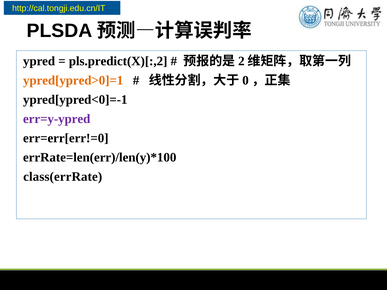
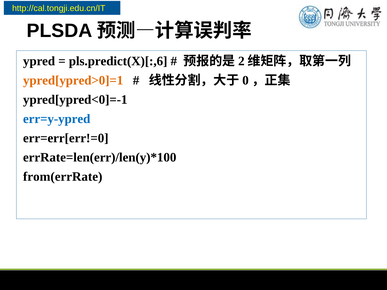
pls.predict(X)[:,2: pls.predict(X)[:,2 -> pls.predict(X)[:,6
err=y-ypred colour: purple -> blue
class(errRate: class(errRate -> from(errRate
